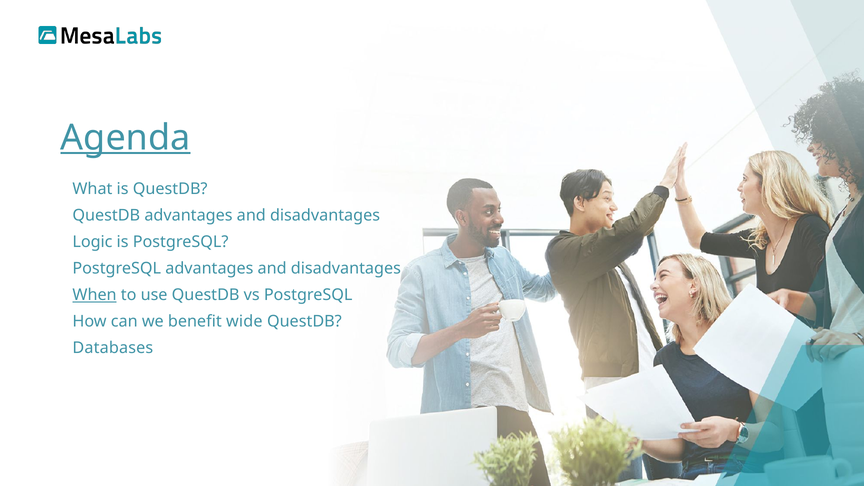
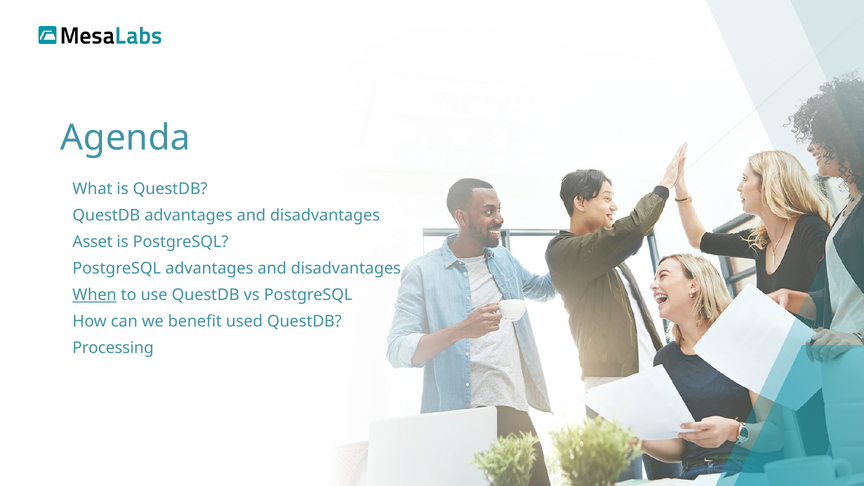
Agenda underline: present -> none
Logic: Logic -> Asset
wide: wide -> used
Databases: Databases -> Processing
